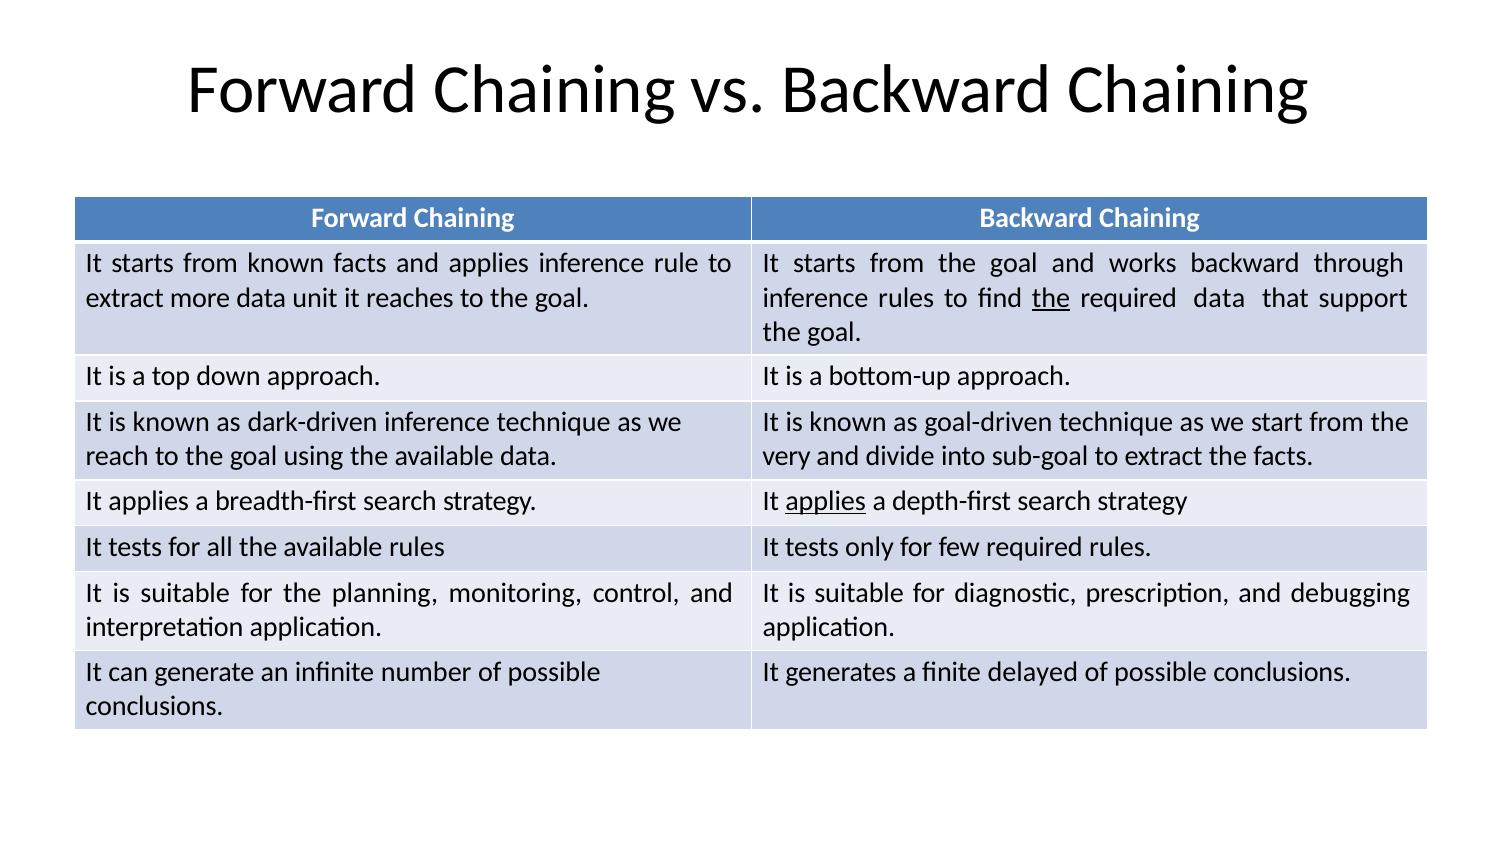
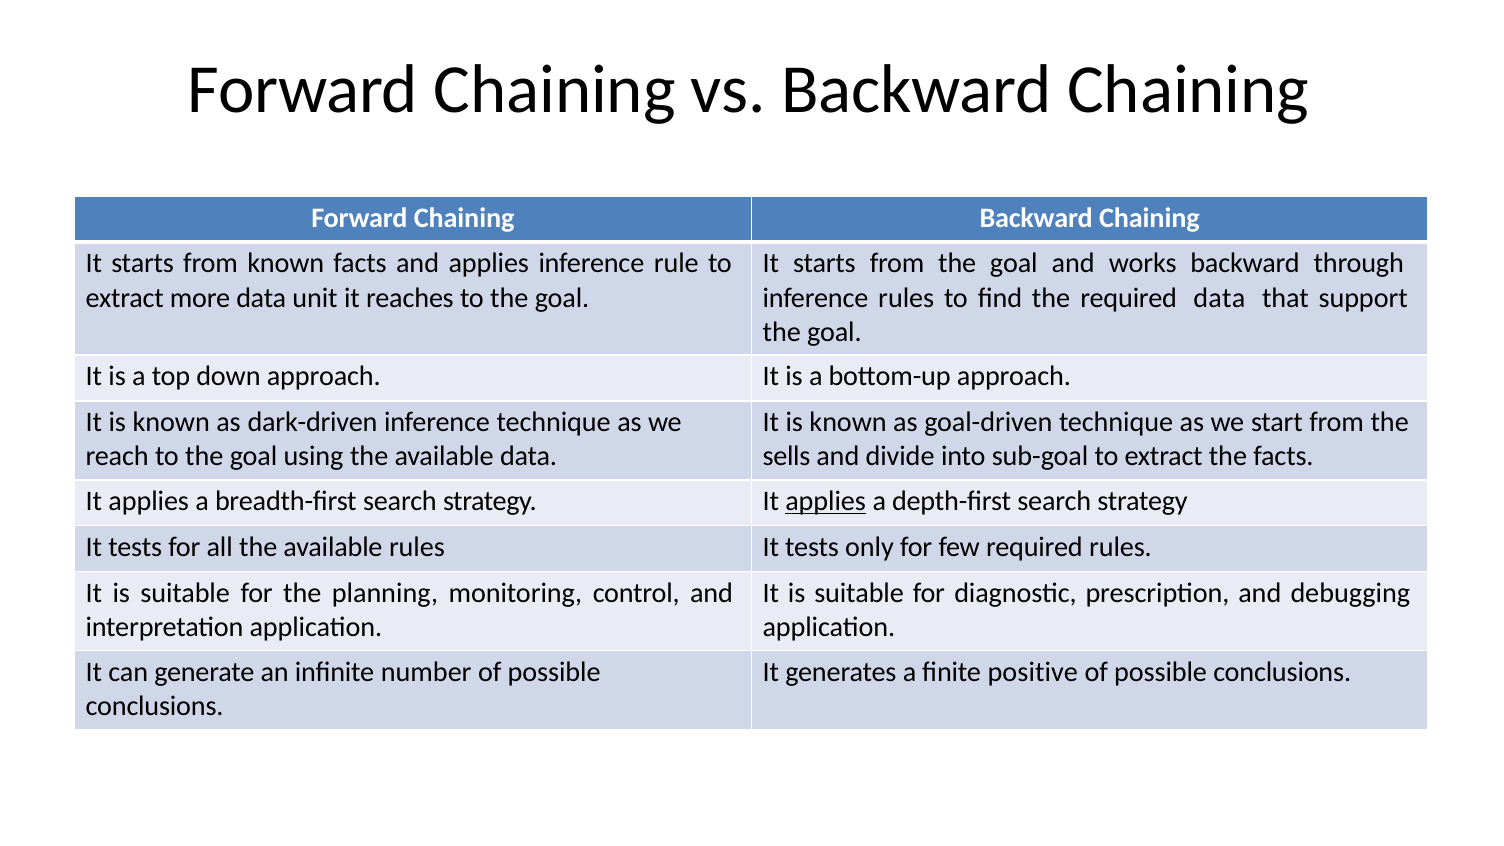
the at (1051, 298) underline: present -> none
very: very -> sells
delayed: delayed -> positive
